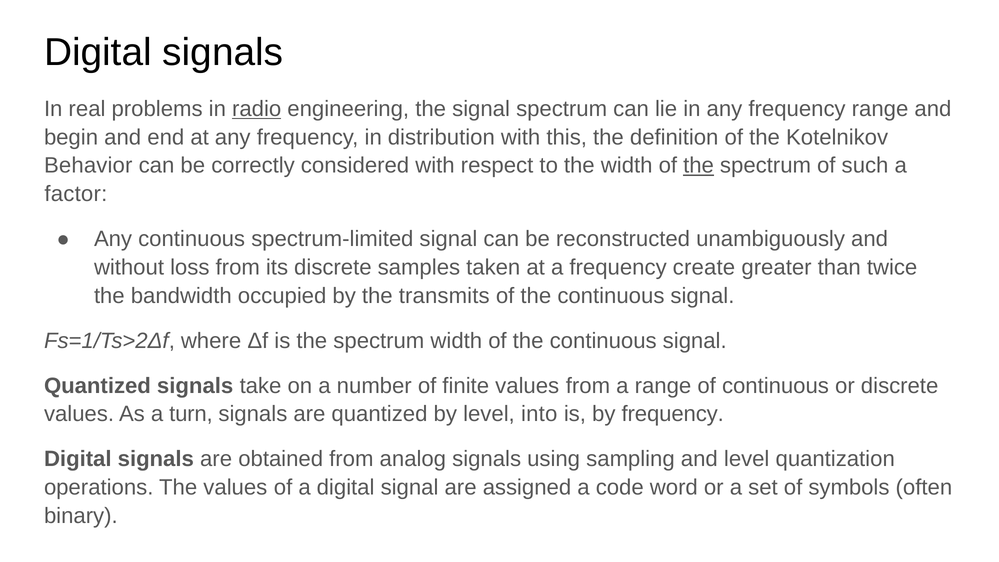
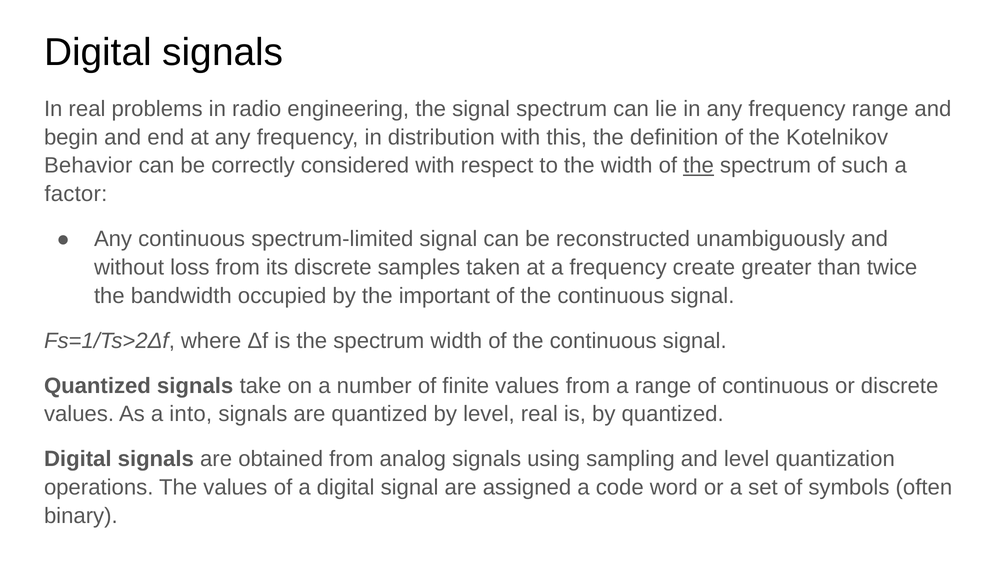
radio underline: present -> none
transmits: transmits -> important
turn: turn -> into
level into: into -> real
by frequency: frequency -> quantized
